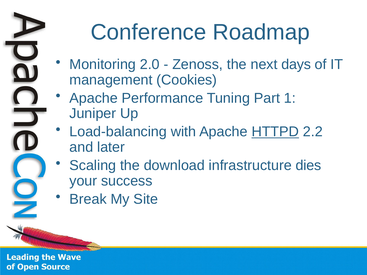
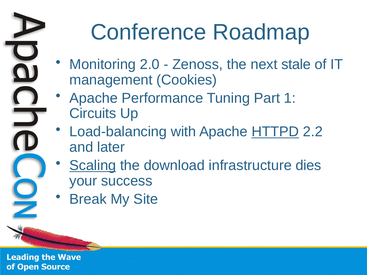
days: days -> stale
Juniper: Juniper -> Circuits
Scaling underline: none -> present
